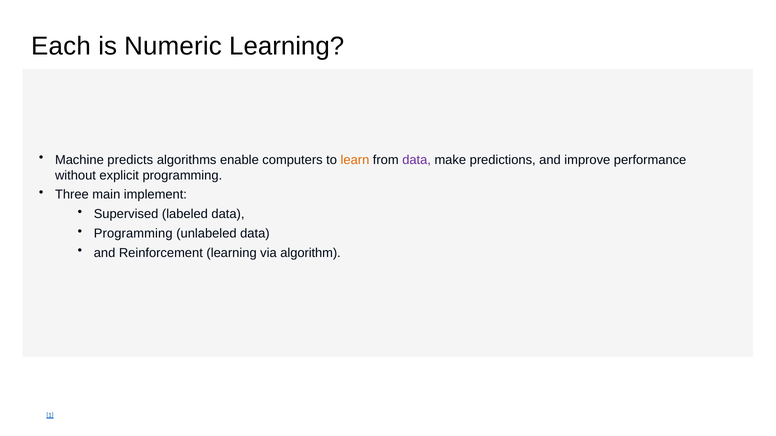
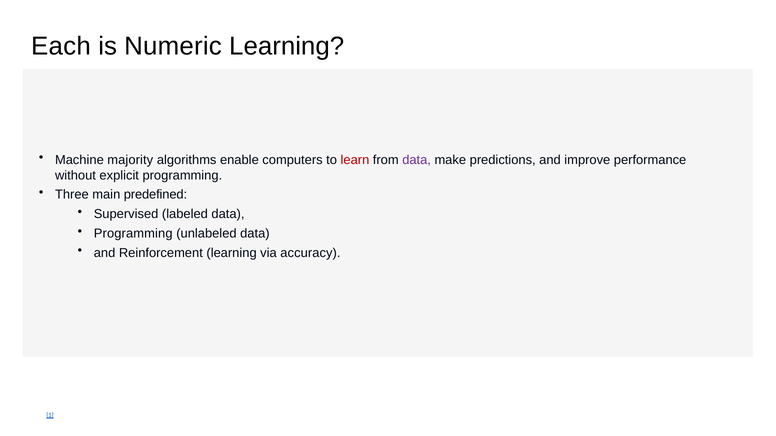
predicts: predicts -> majority
learn colour: orange -> red
implement: implement -> predefined
algorithm: algorithm -> accuracy
